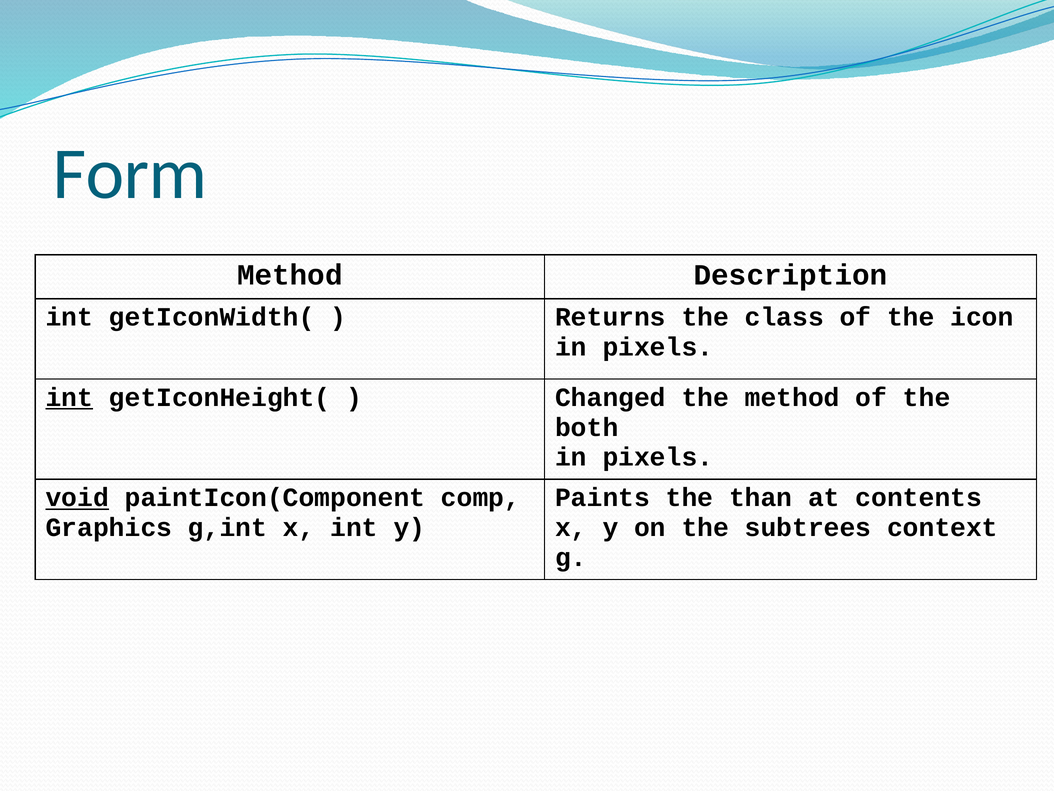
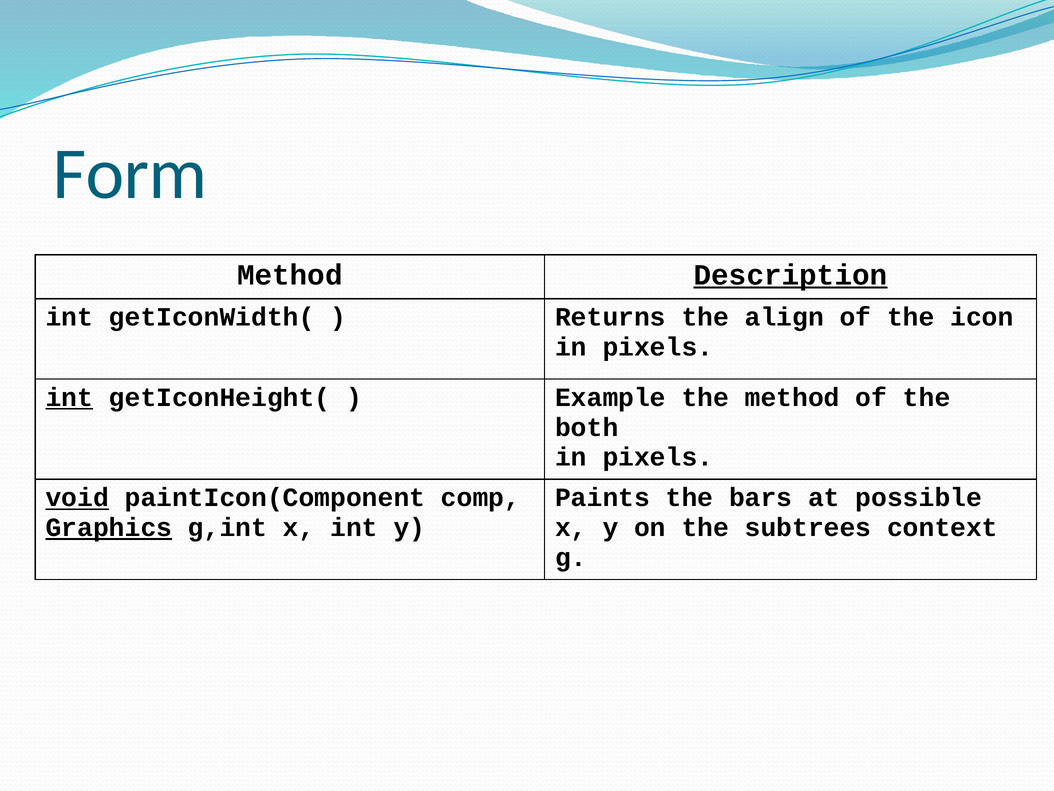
Description underline: none -> present
class: class -> align
Changed: Changed -> Example
than: than -> bars
contents: contents -> possible
Graphics underline: none -> present
